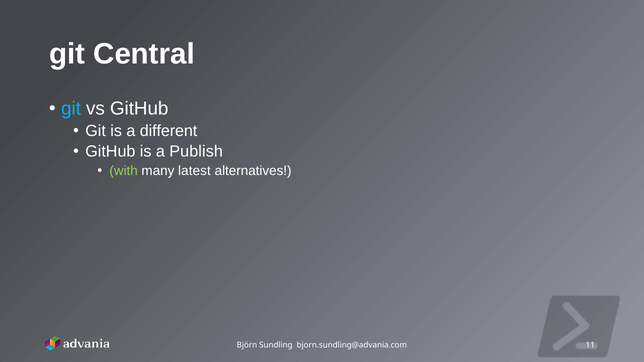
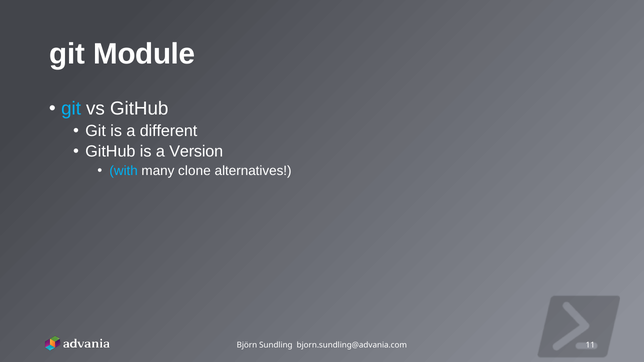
Central: Central -> Module
Publish: Publish -> Version
with colour: light green -> light blue
latest: latest -> clone
